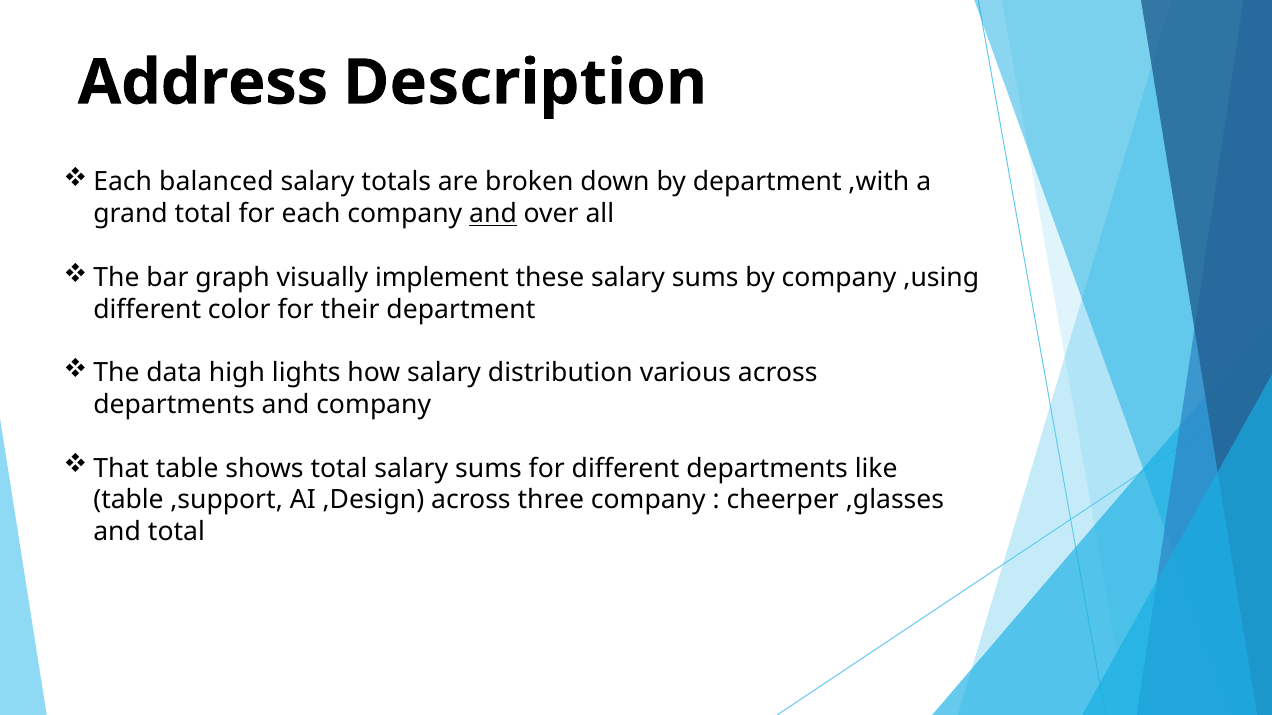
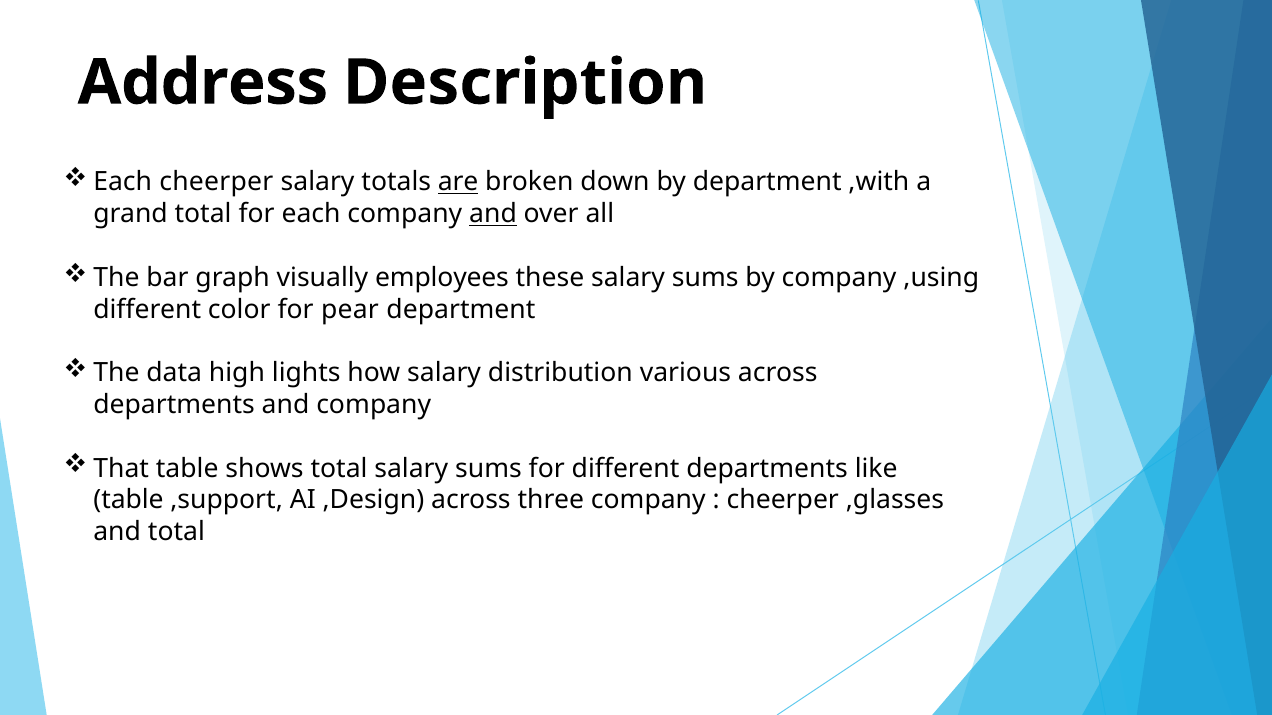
Each balanced: balanced -> cheerper
are underline: none -> present
implement: implement -> employees
their: their -> pear
